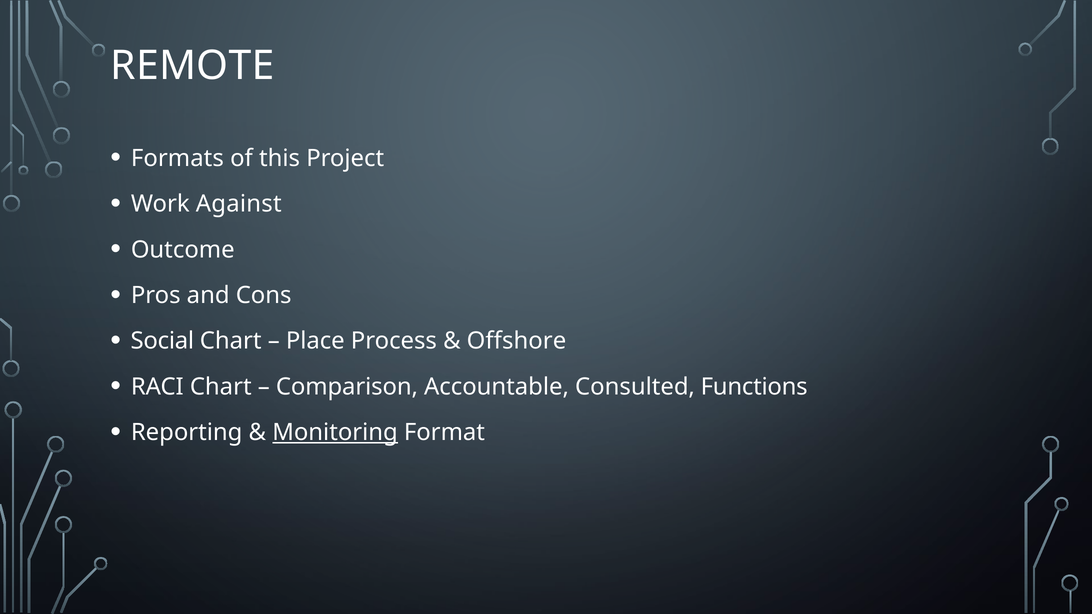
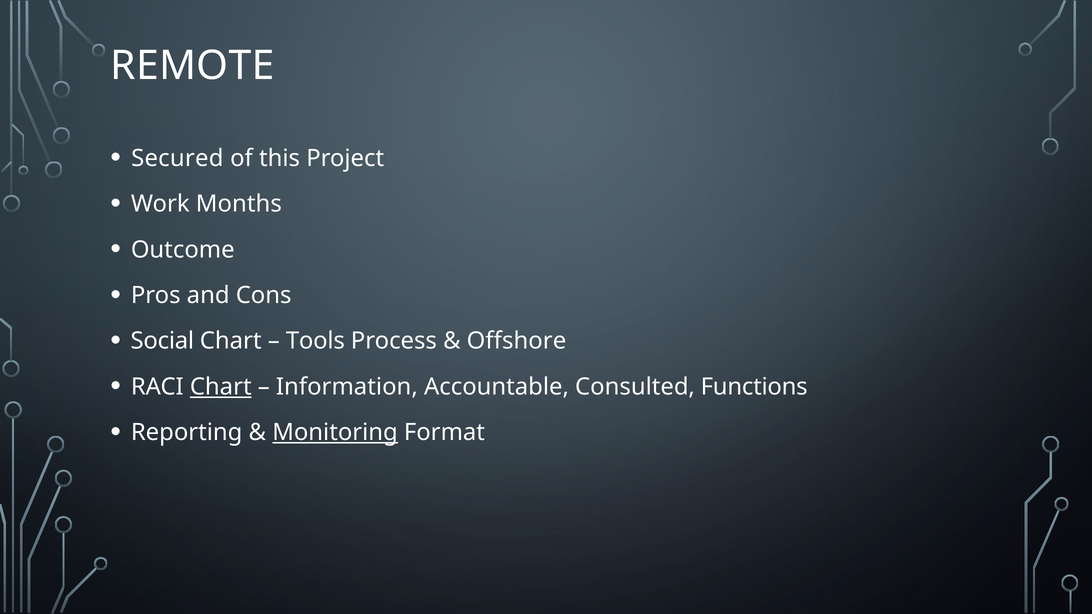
Formats: Formats -> Secured
Against: Against -> Months
Place: Place -> Tools
Chart at (221, 387) underline: none -> present
Comparison: Comparison -> Information
